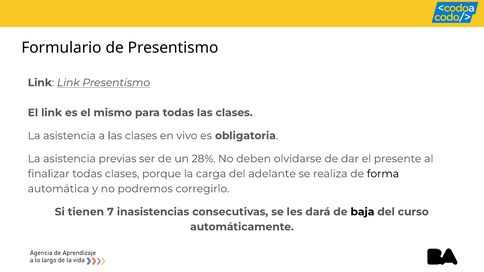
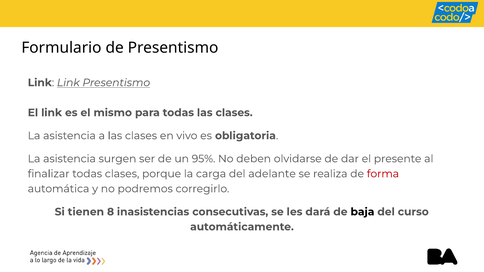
previas: previas -> surgen
28%: 28% -> 95%
forma colour: black -> red
7: 7 -> 8
